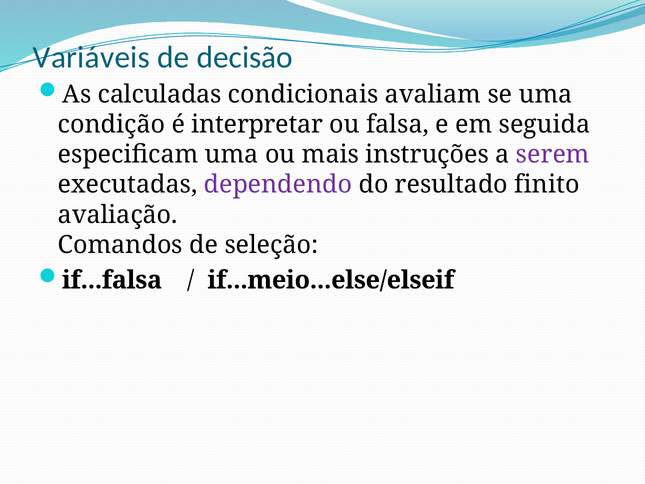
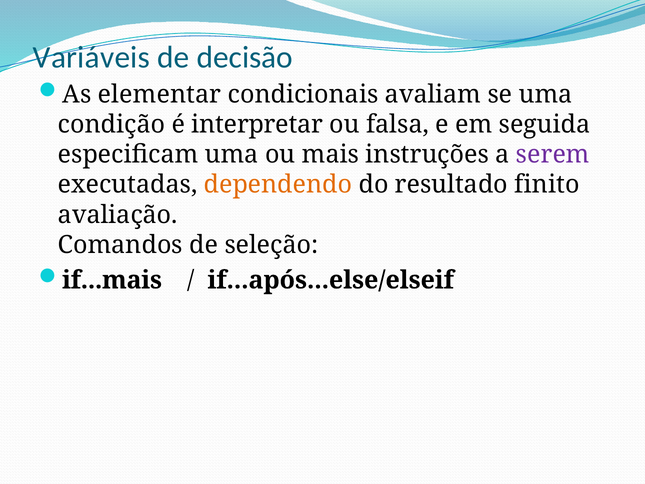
calculadas: calculadas -> elementar
dependendo colour: purple -> orange
if...falsa: if...falsa -> if...mais
if...meio...else/elseif: if...meio...else/elseif -> if...após...else/elseif
